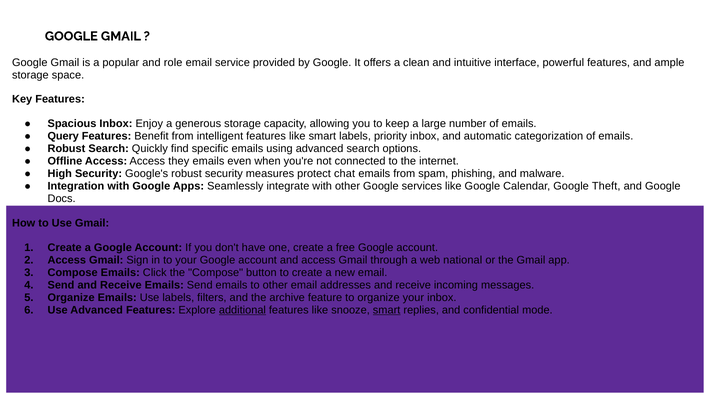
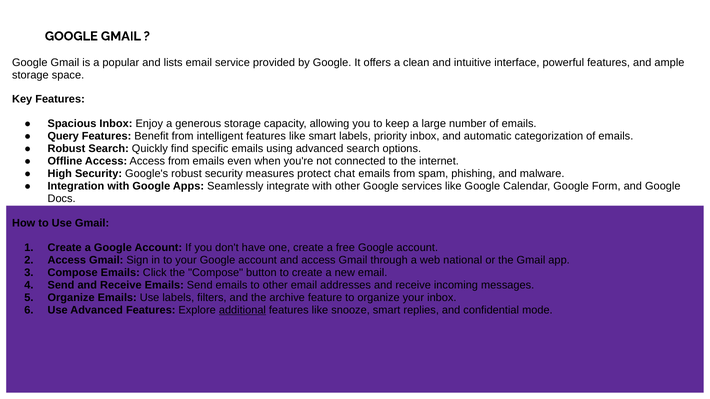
role: role -> lists
Access they: they -> from
Theft: Theft -> Form
smart at (387, 310) underline: present -> none
